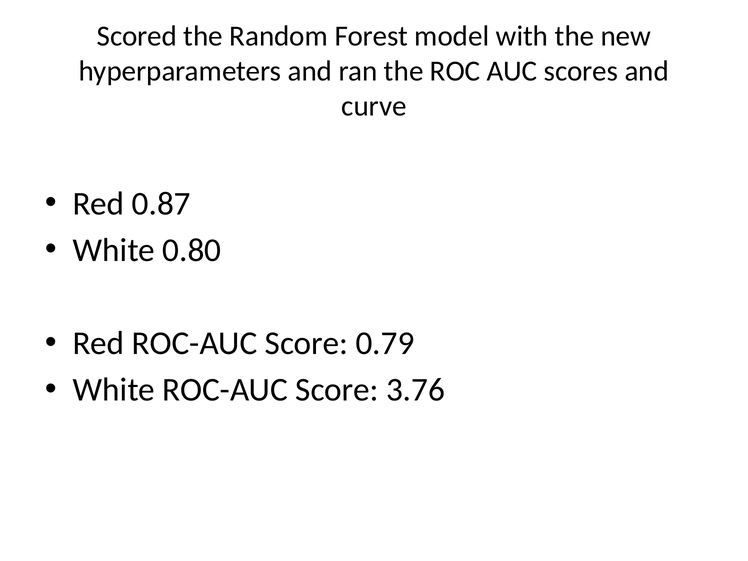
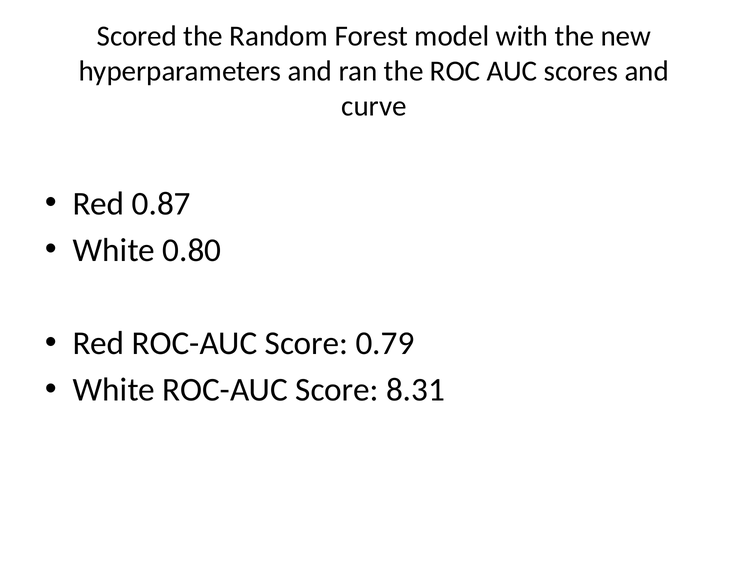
3.76: 3.76 -> 8.31
